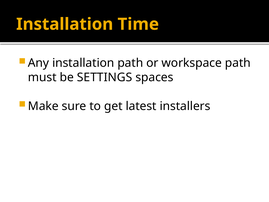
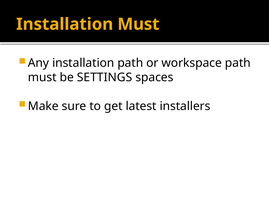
Installation Time: Time -> Must
